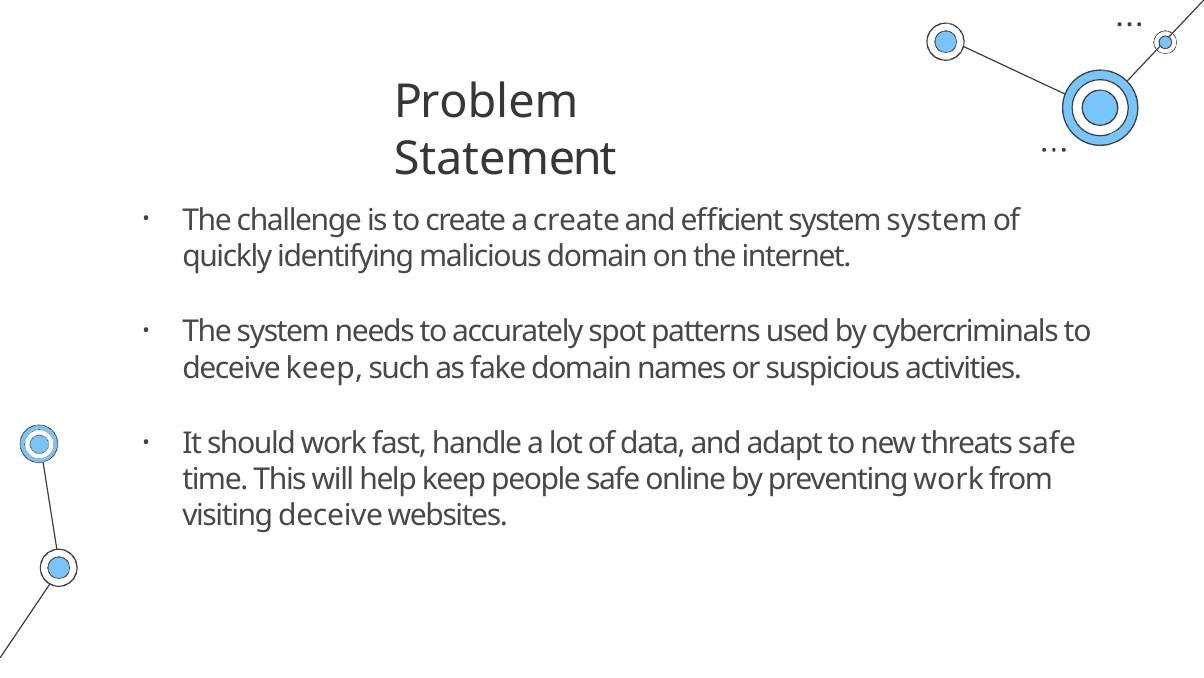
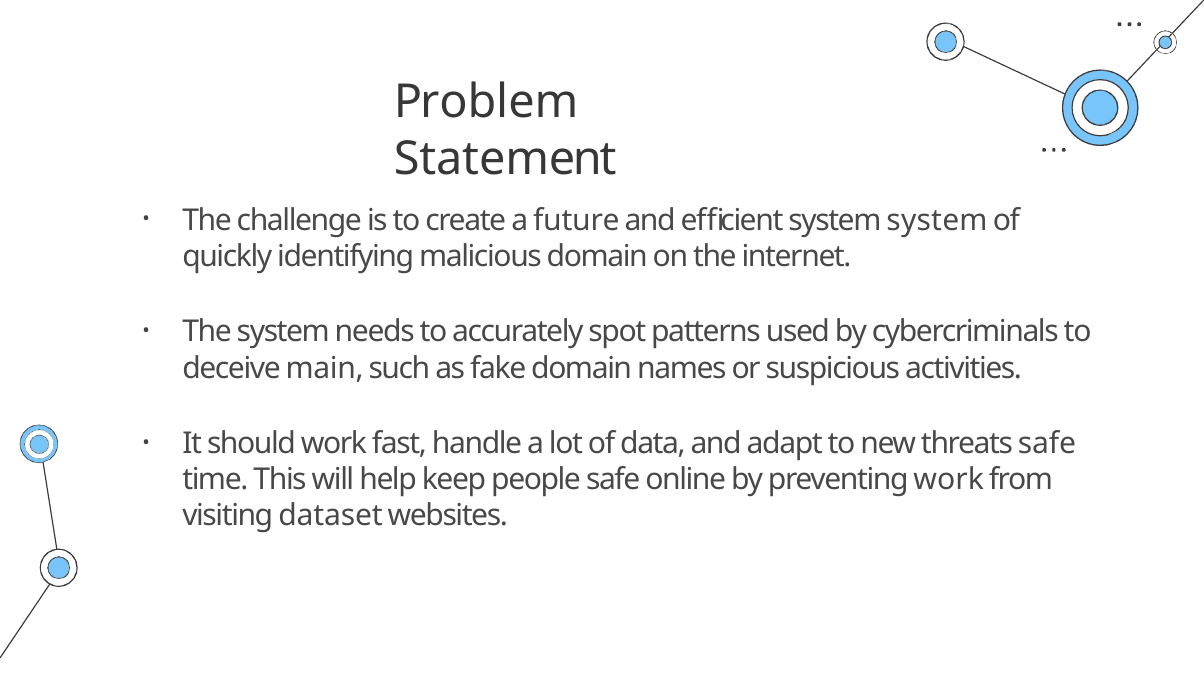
a create: create -> future
deceive keep: keep -> main
visiting deceive: deceive -> dataset
